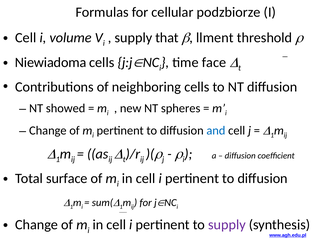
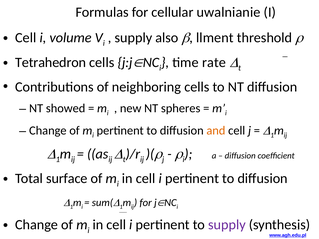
podzbiorze: podzbiorze -> uwalnianie
that: that -> also
Niewiadoma: Niewiadoma -> Tetrahedron
face: face -> rate
and colour: blue -> orange
